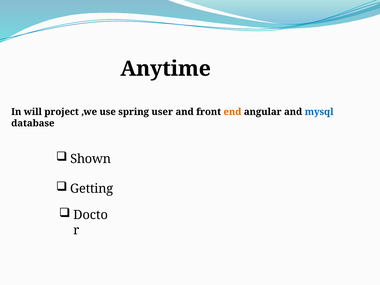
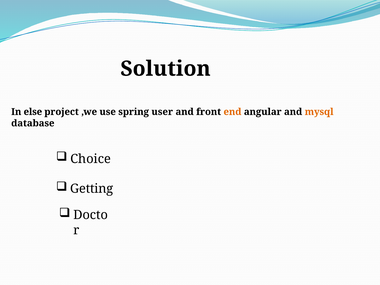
Anytime: Anytime -> Solution
will: will -> else
mysql colour: blue -> orange
Shown: Shown -> Choice
